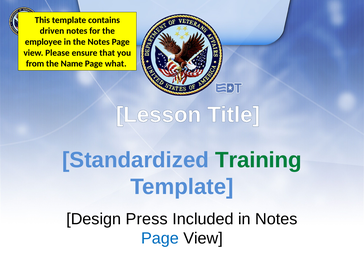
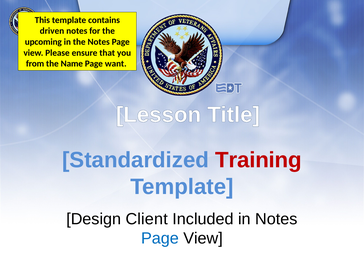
employee: employee -> upcoming
what: what -> want
Training colour: green -> red
Press: Press -> Client
